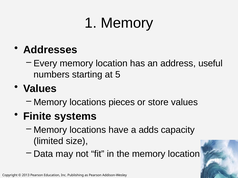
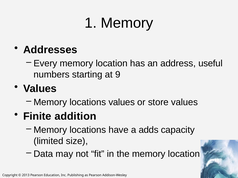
5: 5 -> 9
locations pieces: pieces -> values
systems: systems -> addition
